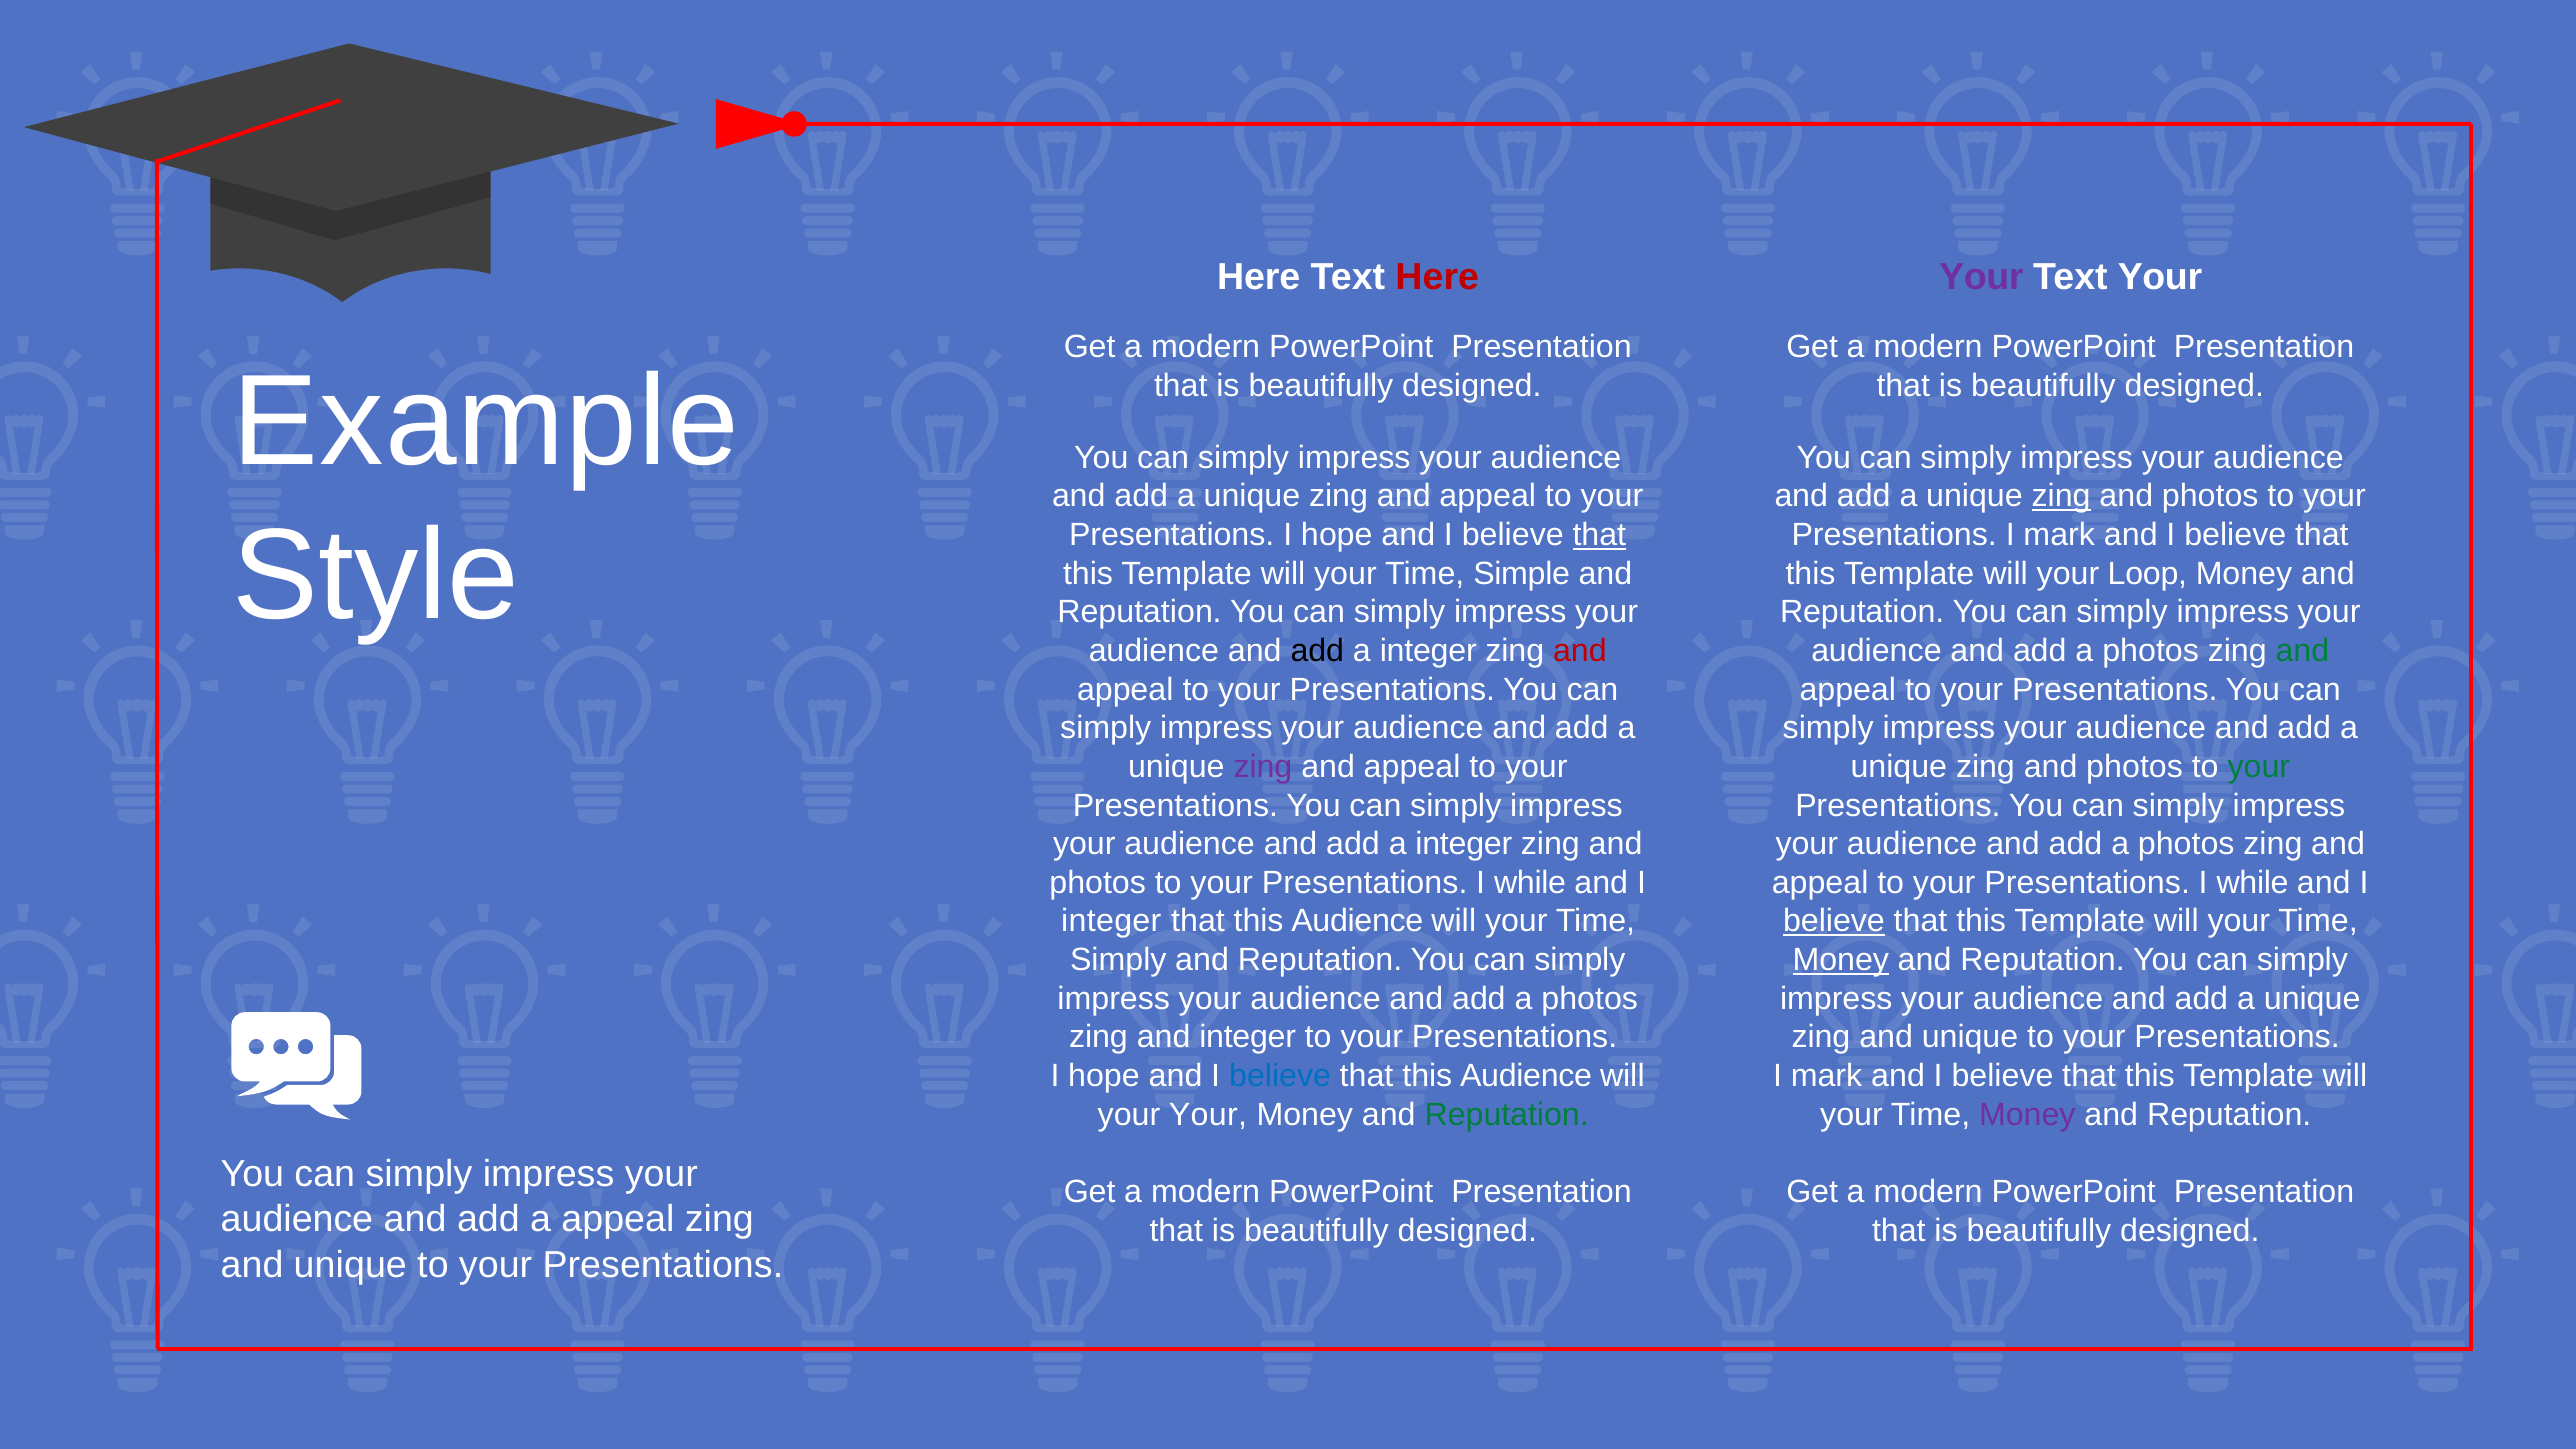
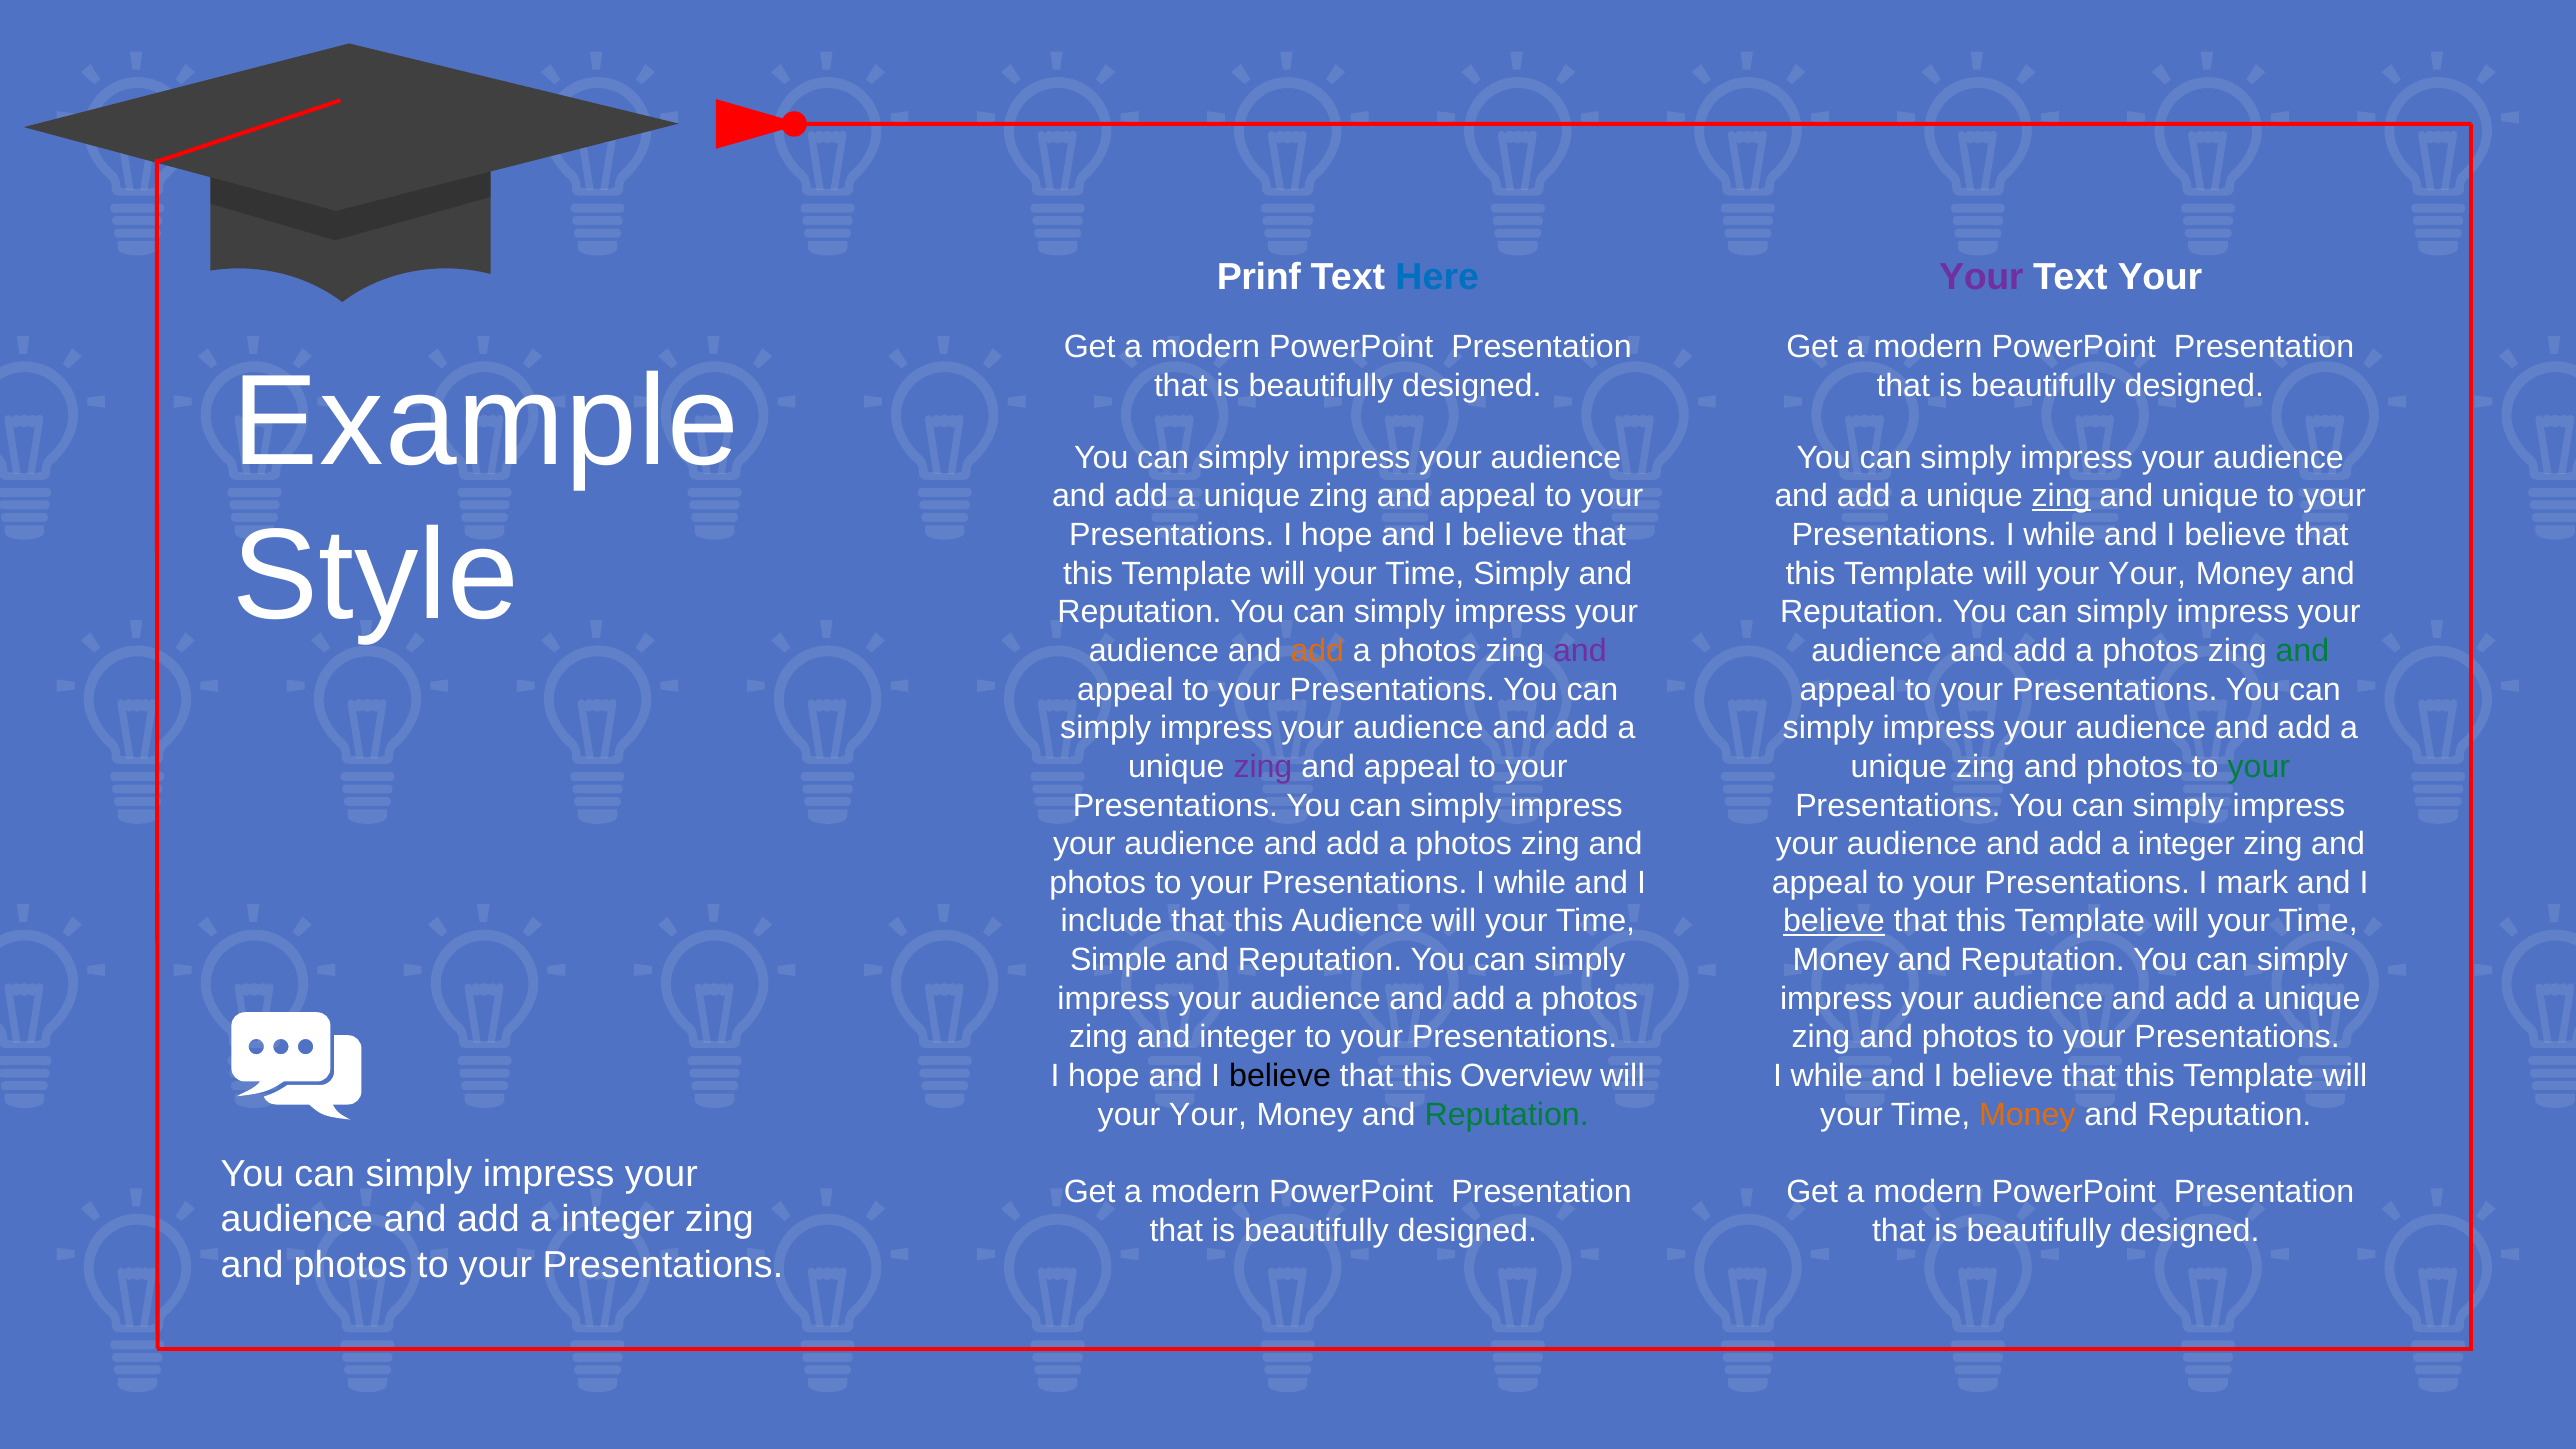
Here at (1259, 277): Here -> Prinf
Here at (1437, 277) colour: red -> blue
photos at (2210, 496): photos -> unique
that at (1599, 535) underline: present -> none
mark at (2059, 535): mark -> while
Time Simple: Simple -> Simply
Template will your Loop: Loop -> Your
add at (1317, 651) colour: black -> orange
integer at (1428, 651): integer -> photos
and at (1580, 651) colour: red -> purple
integer at (1464, 844): integer -> photos
photos at (2186, 844): photos -> integer
while at (2253, 883): while -> mark
integer at (1111, 921): integer -> include
Simply at (1118, 960): Simply -> Simple
Money at (1841, 960) underline: present -> none
unique at (1970, 1037): unique -> photos
believe at (1280, 1076) colour: blue -> black
Audience at (1526, 1076): Audience -> Overview
mark at (1827, 1076): mark -> while
Money at (2027, 1114) colour: purple -> orange
appeal at (618, 1220): appeal -> integer
unique at (350, 1265): unique -> photos
